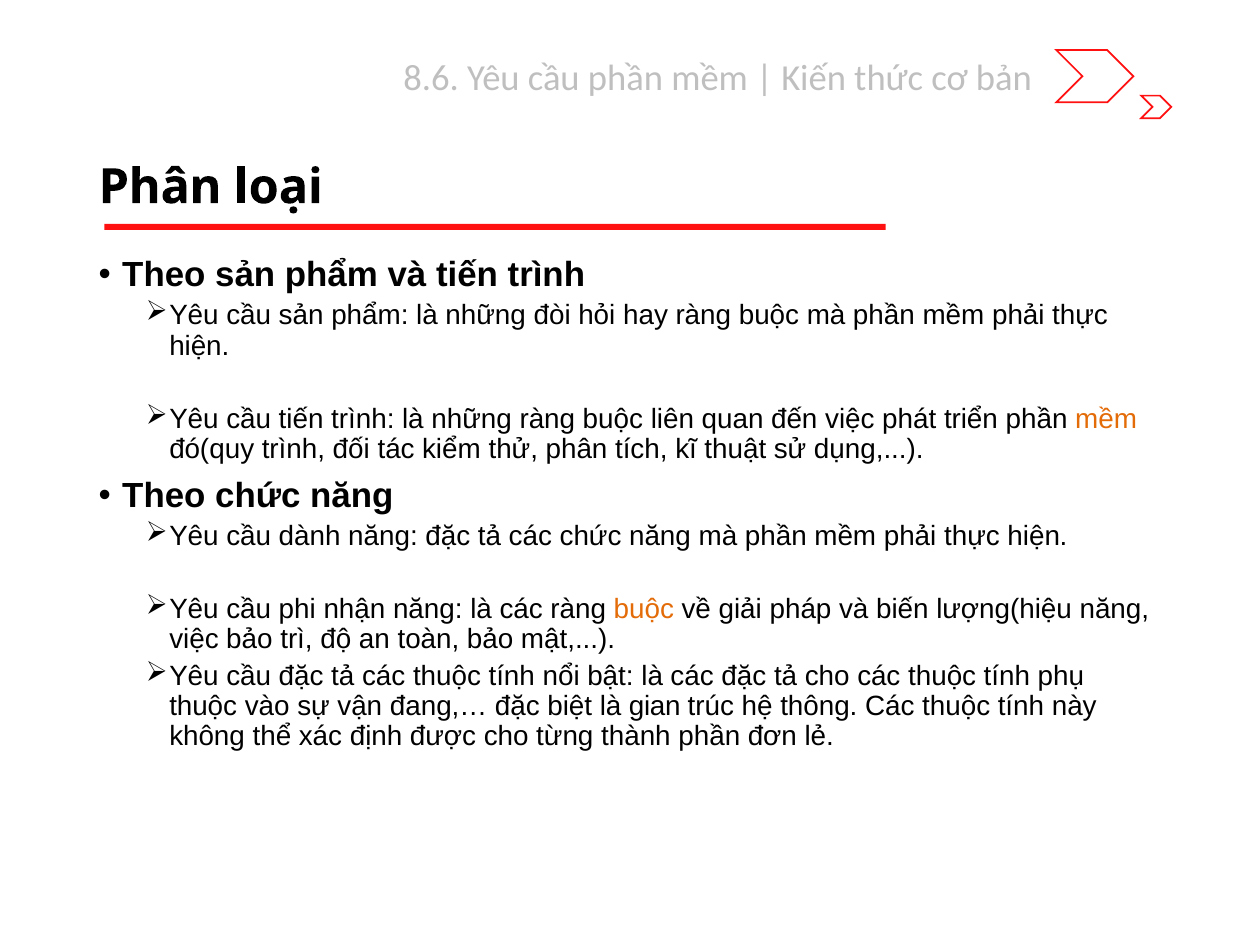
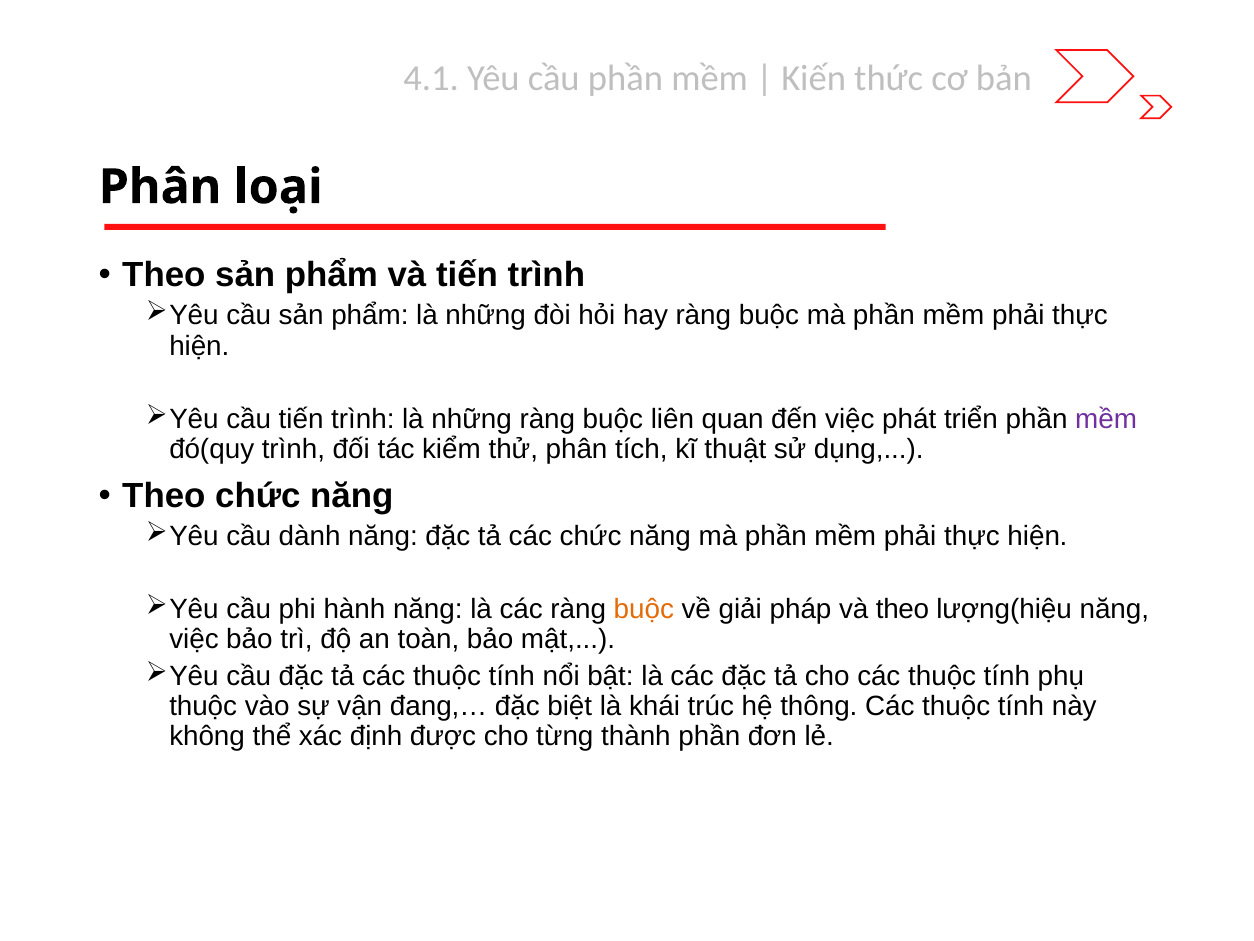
8.6: 8.6 -> 4.1
mềm at (1106, 419) colour: orange -> purple
nhận: nhận -> hành
và biến: biến -> theo
gian: gian -> khái
